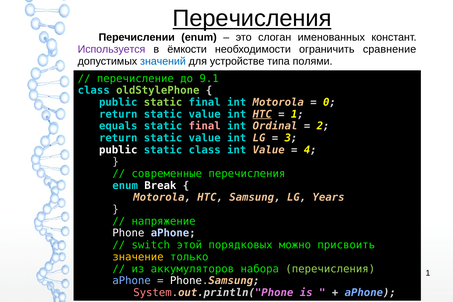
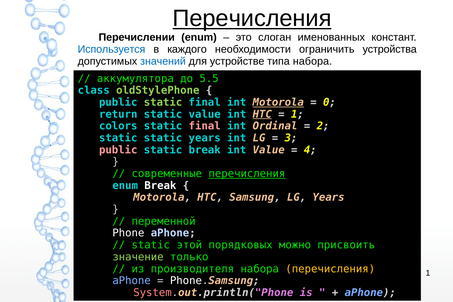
Используется colour: purple -> blue
ёмкости: ёмкости -> каждого
сравнение: сравнение -> устройства
типа полями: полями -> набора
перечисление: перечисление -> аккумулятора
9.1: 9.1 -> 5.5
Motorola at (278, 102) underline: none -> present
equals: equals -> colors
return at (118, 138): return -> static
value at (205, 138): value -> years
public at (118, 150) colour: white -> pink
static class: class -> break
перечисления at (247, 174) underline: none -> present
напряжение: напряжение -> переменной
switch at (151, 245): switch -> static
значение colour: yellow -> light green
аккумуляторов: аккумуляторов -> производителя
перечисления at (330, 269) colour: light green -> yellow
